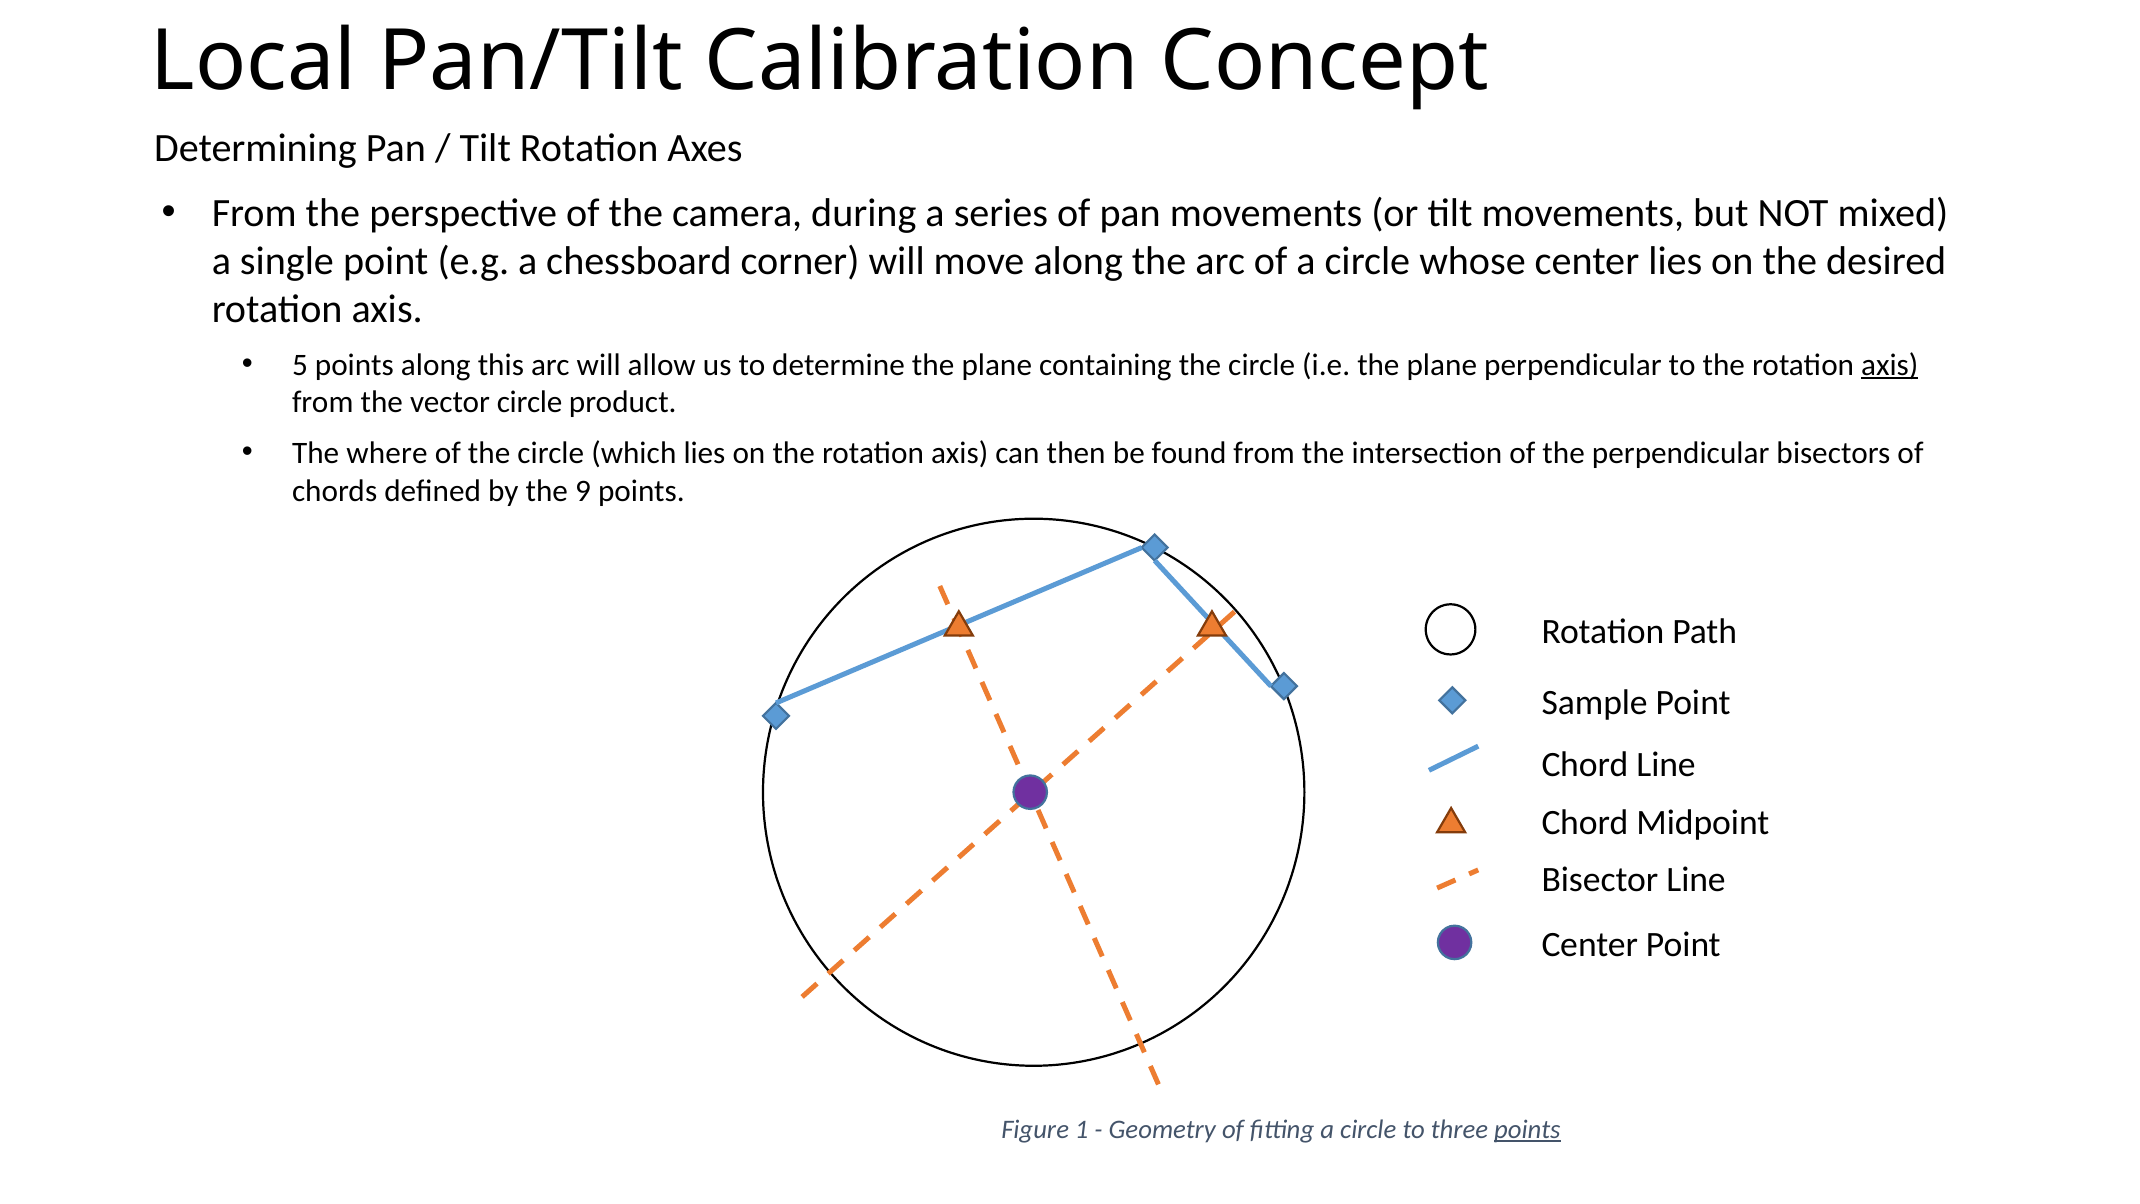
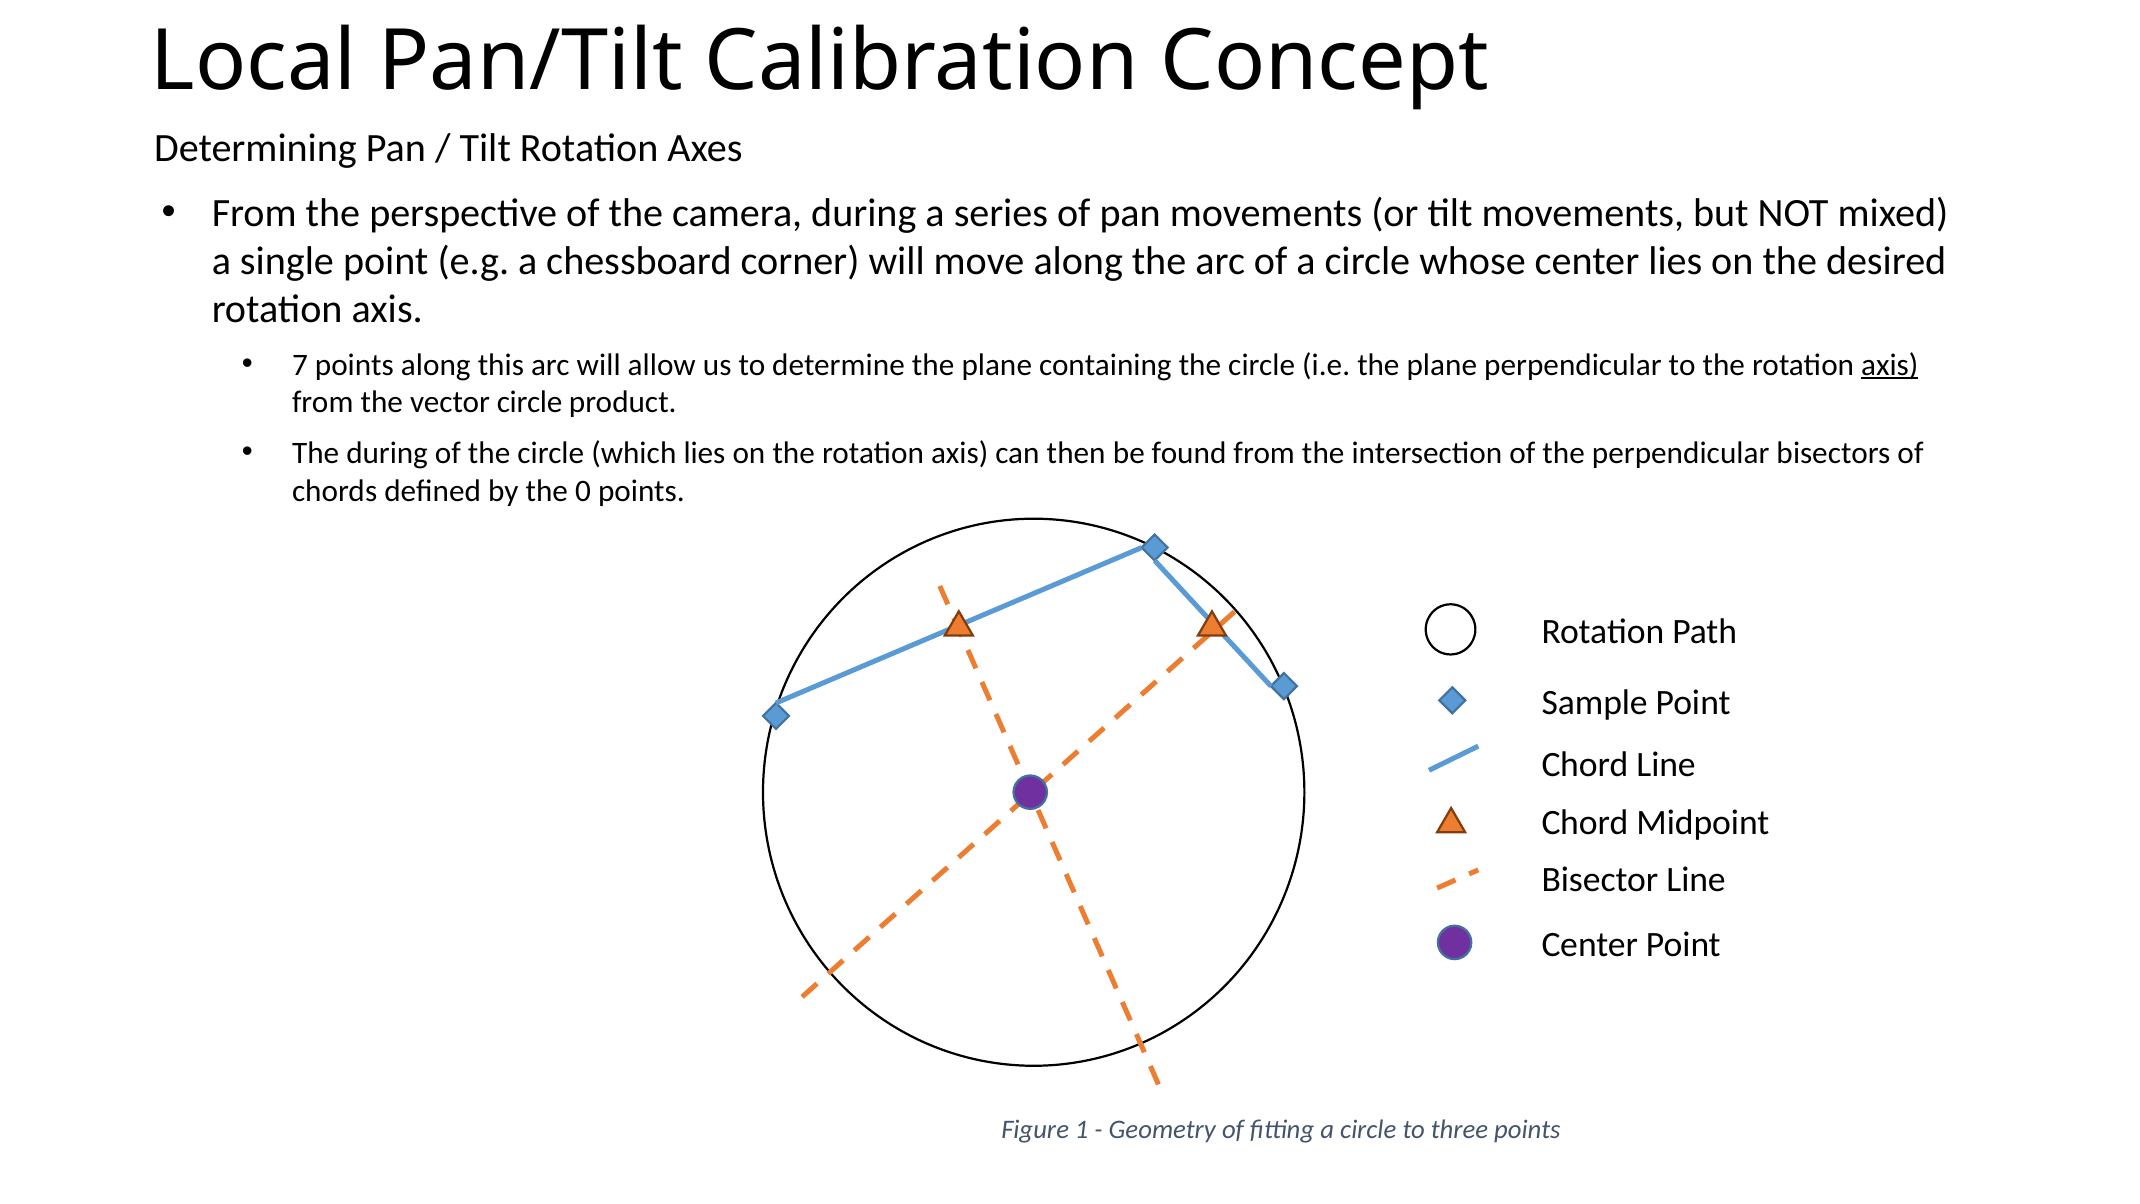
5: 5 -> 7
The where: where -> during
9: 9 -> 0
points at (1527, 1129) underline: present -> none
